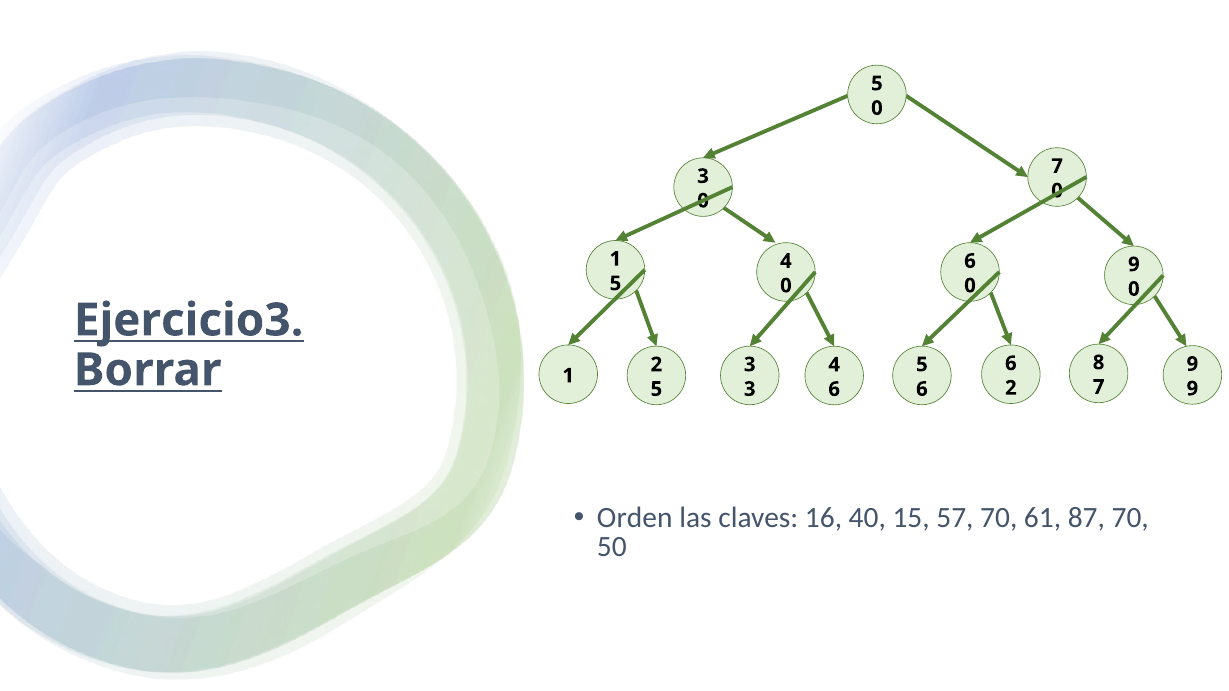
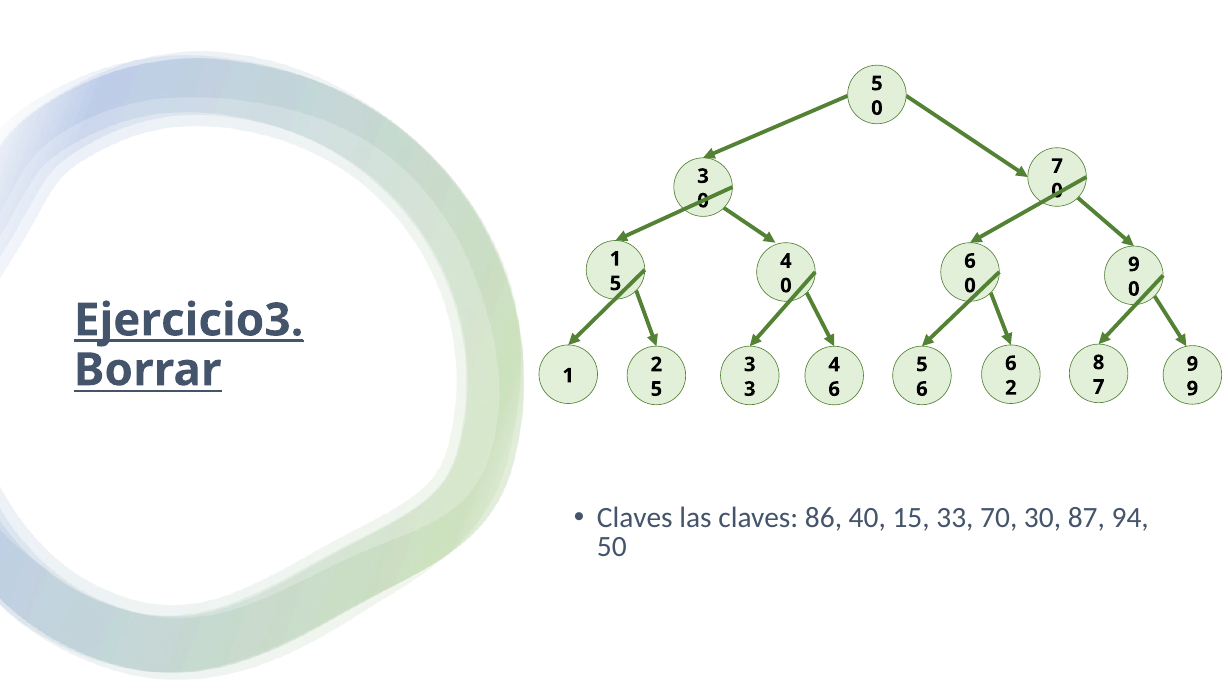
Ejercicio3 underline: none -> present
Orden at (635, 519): Orden -> Claves
16: 16 -> 86
57: 57 -> 33
61: 61 -> 30
87 70: 70 -> 94
